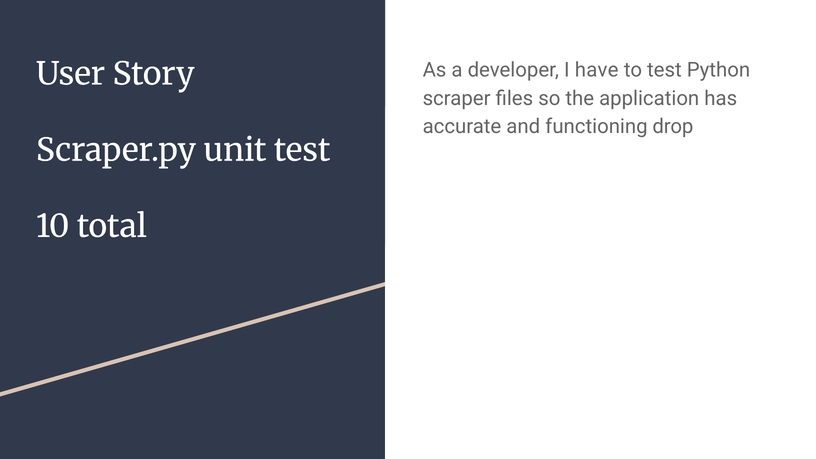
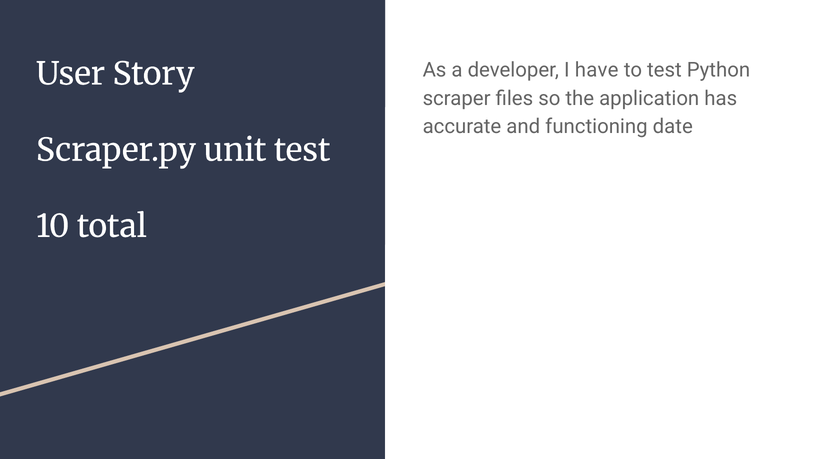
drop: drop -> date
